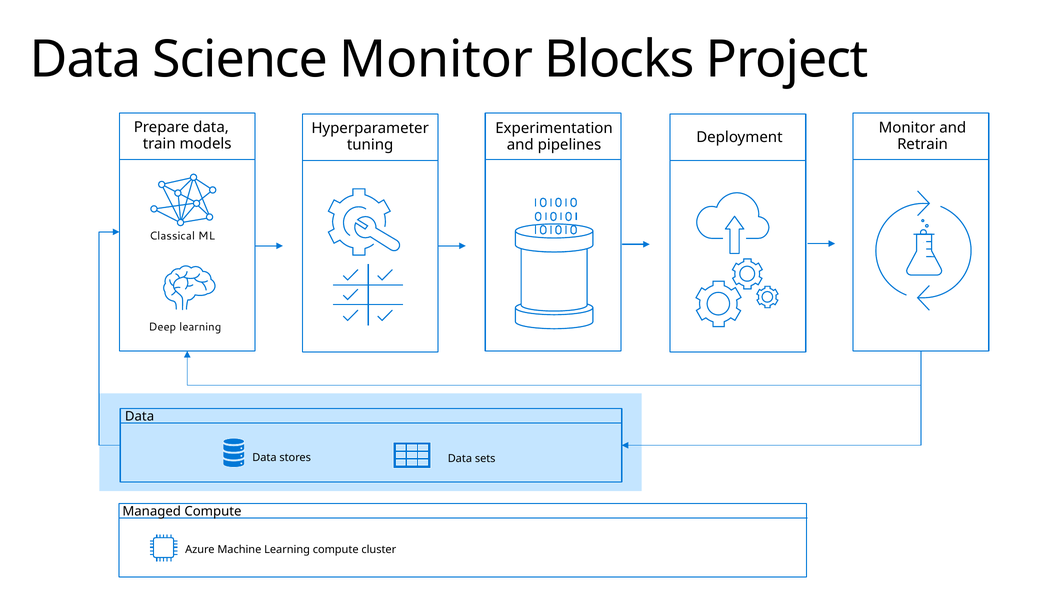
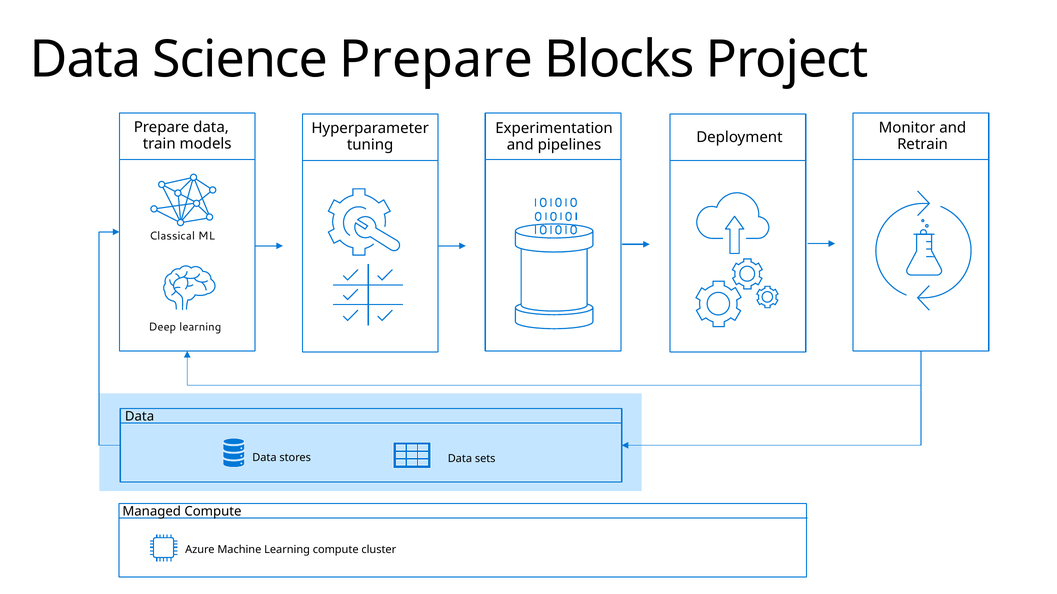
Science Monitor: Monitor -> Prepare
